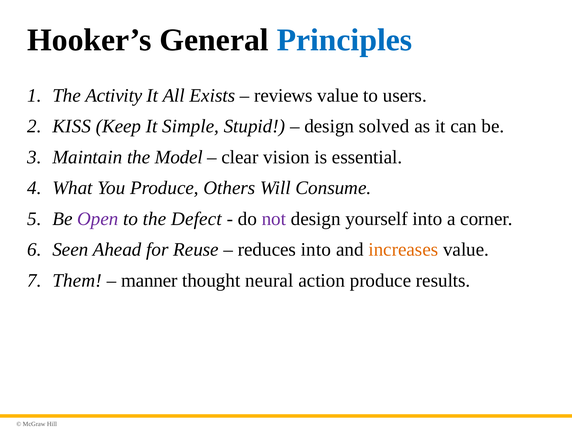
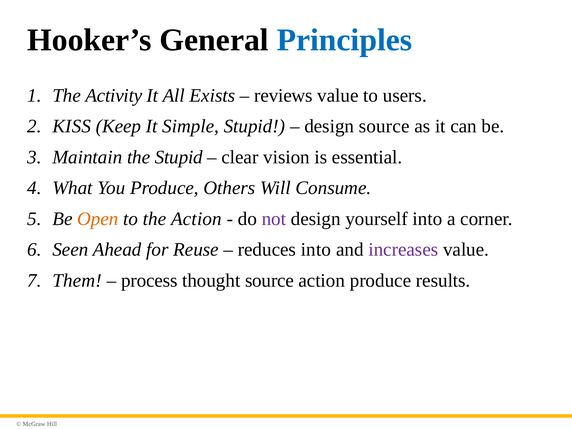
design solved: solved -> source
the Model: Model -> Stupid
Open colour: purple -> orange
the Defect: Defect -> Action
increases colour: orange -> purple
manner: manner -> process
thought neural: neural -> source
